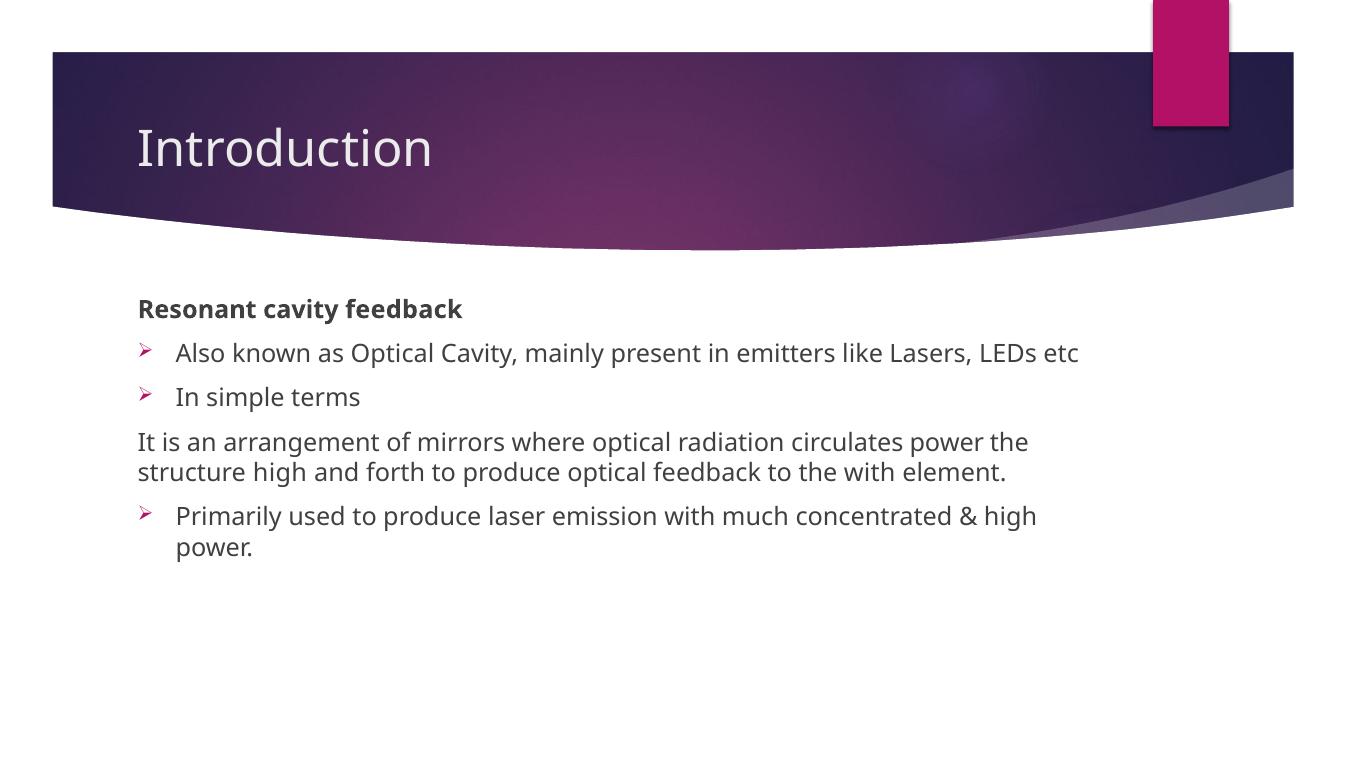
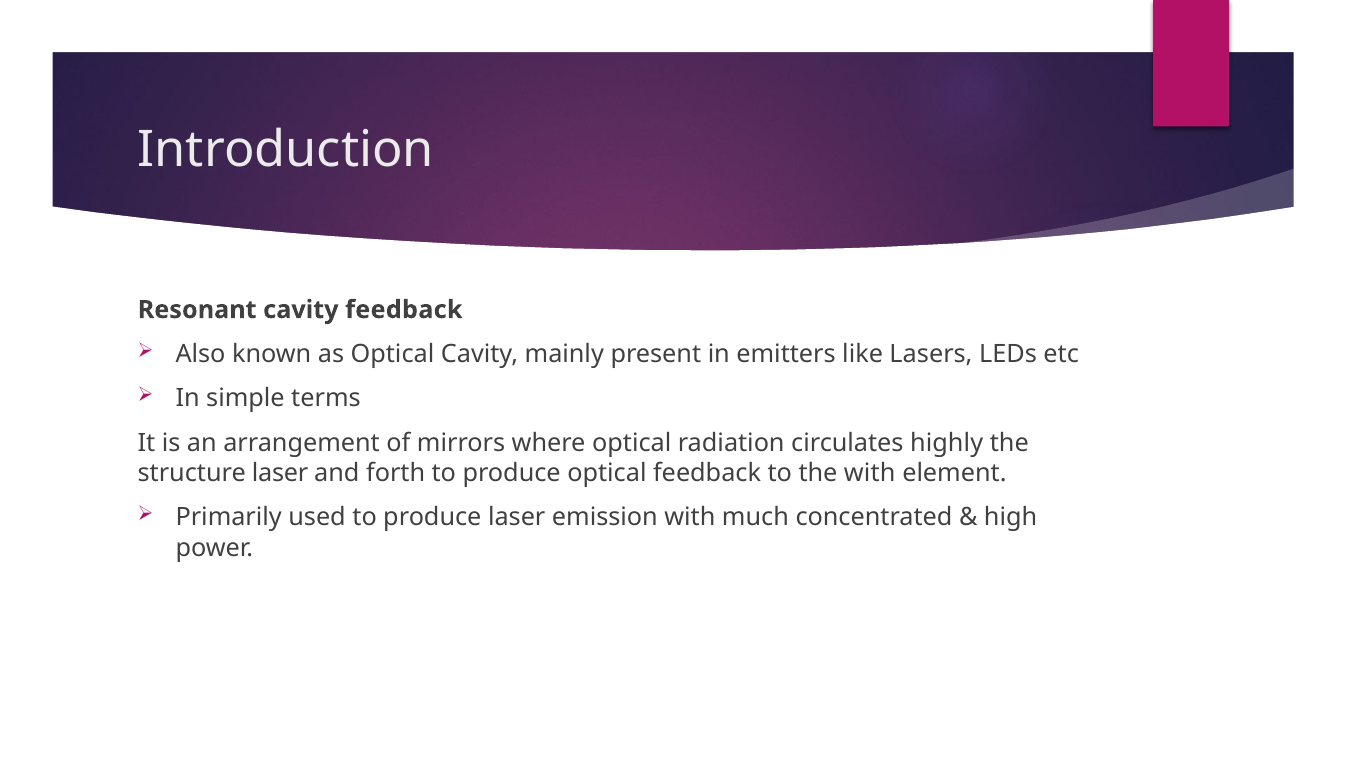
circulates power: power -> highly
structure high: high -> laser
